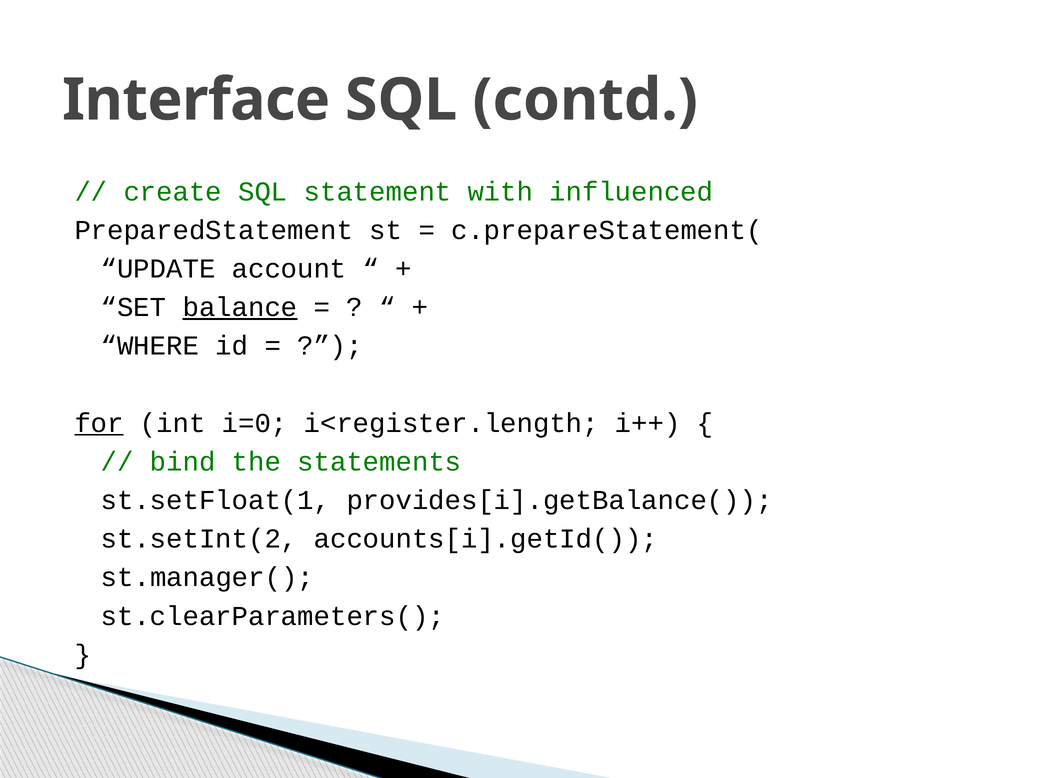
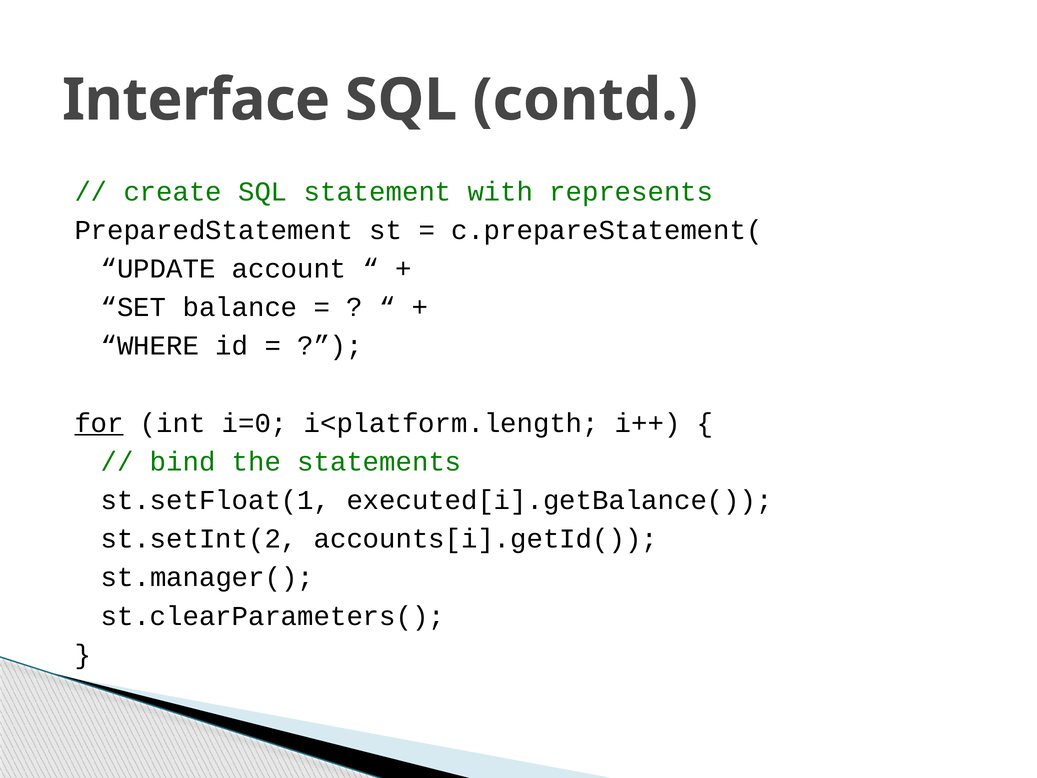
influenced: influenced -> represents
balance underline: present -> none
i<register.length: i<register.length -> i<platform.length
provides[i].getBalance(: provides[i].getBalance( -> executed[i].getBalance(
